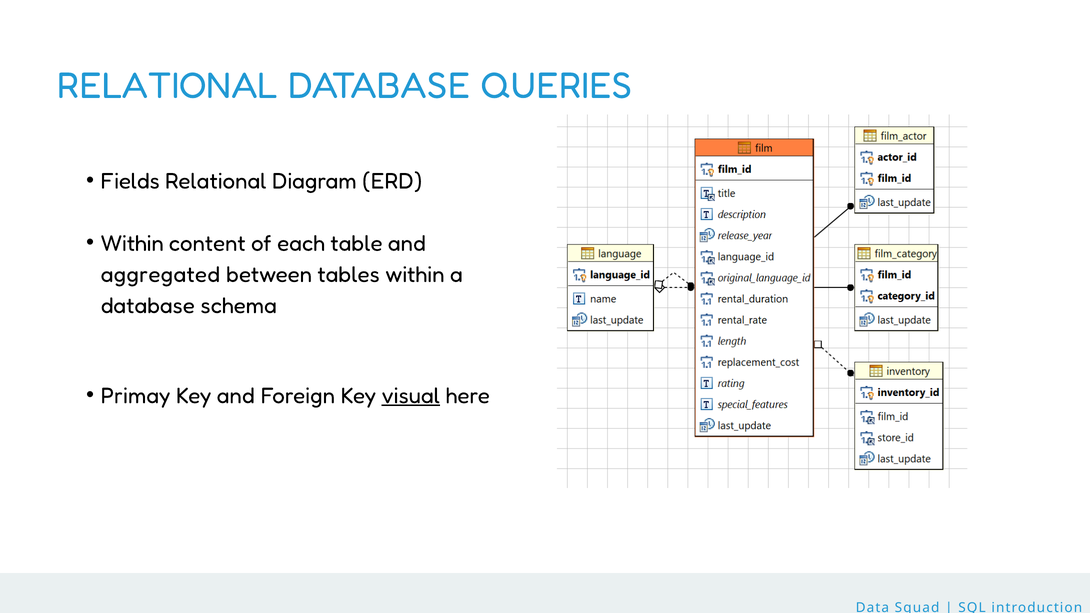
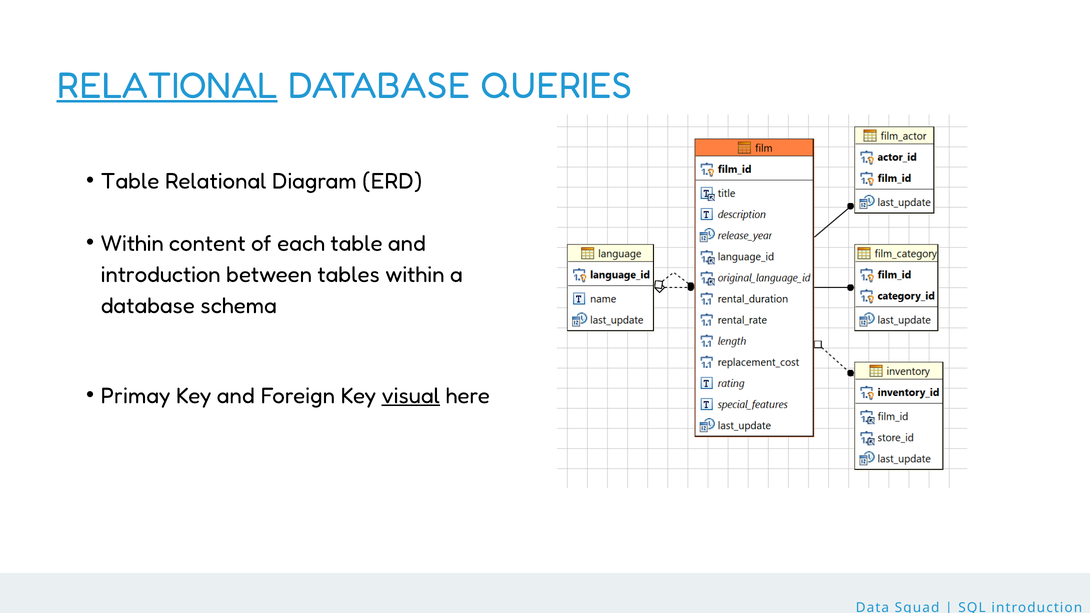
RELATIONAL at (167, 86) underline: none -> present
Fields at (130, 181): Fields -> Table
aggregated at (160, 275): aggregated -> introduction
